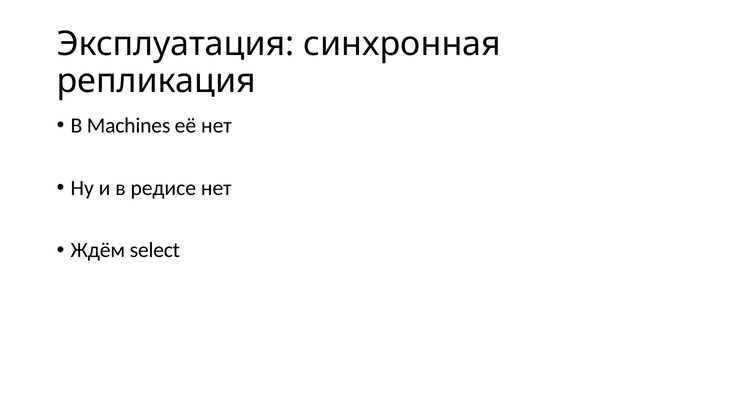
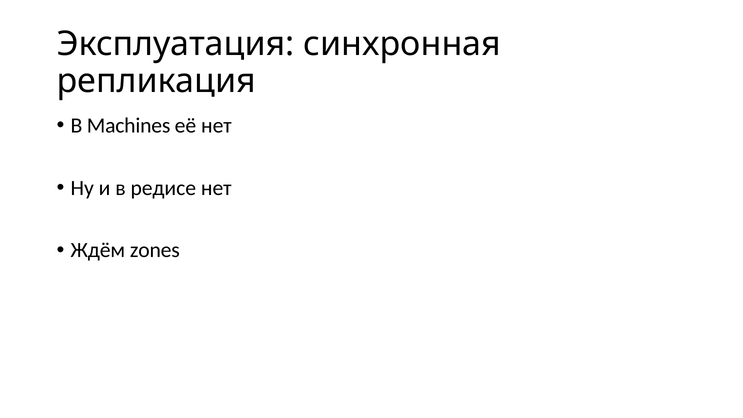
select: select -> zones
